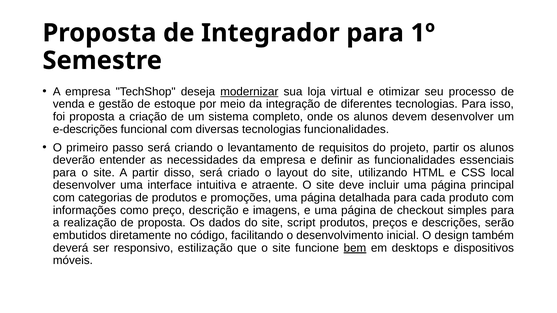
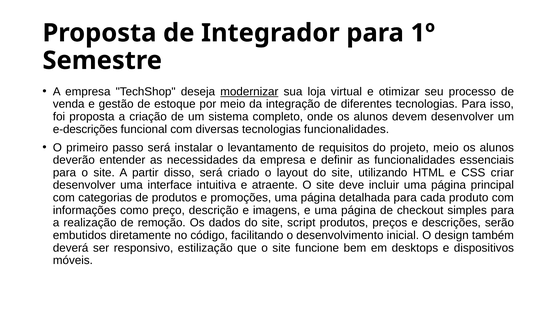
criando: criando -> instalar
projeto partir: partir -> meio
local: local -> criar
de proposta: proposta -> remoção
bem underline: present -> none
